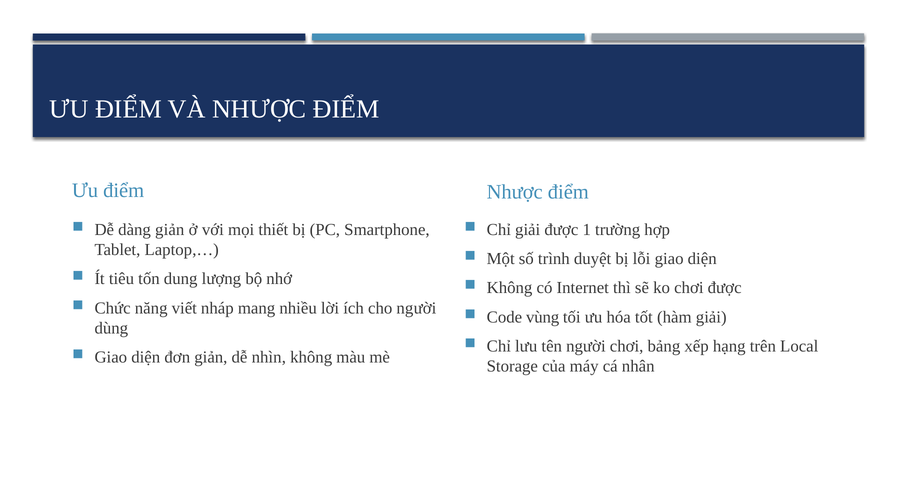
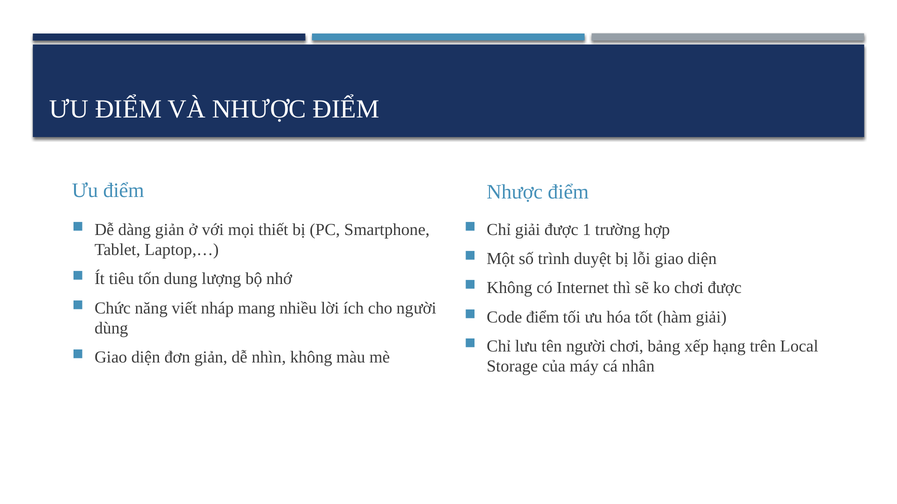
Code vùng: vùng -> điểm
